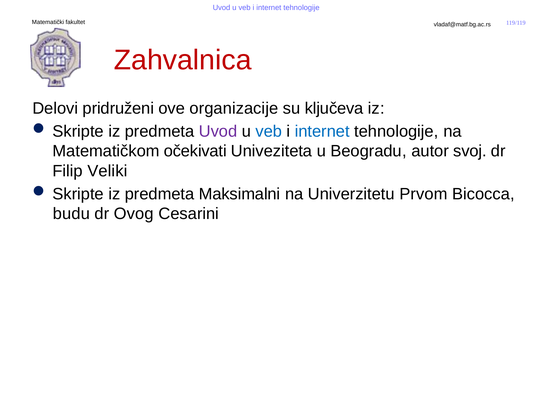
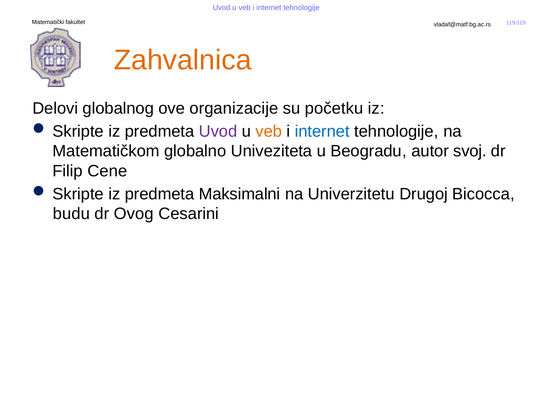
Zahvalnica colour: red -> orange
pridruženi: pridruženi -> globalnog
ključeva: ključeva -> početku
veb at (269, 131) colour: blue -> orange
očekivati: očekivati -> globalno
Veliki: Veliki -> Cene
Prvom: Prvom -> Drugoj
